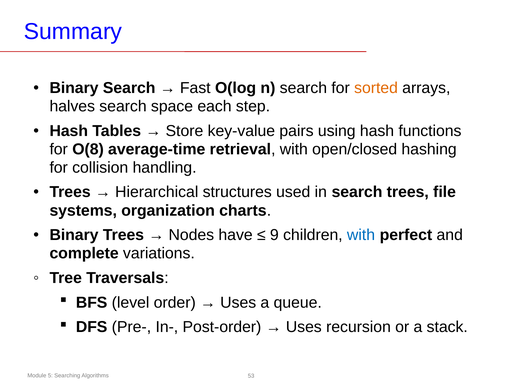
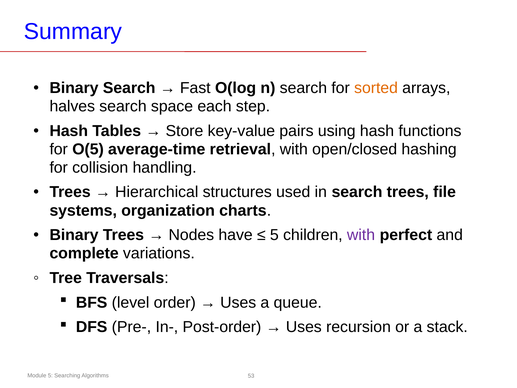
O(8: O(8 -> O(5
9 at (274, 235): 9 -> 5
with at (361, 235) colour: blue -> purple
